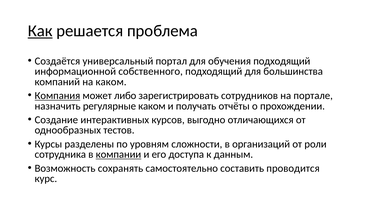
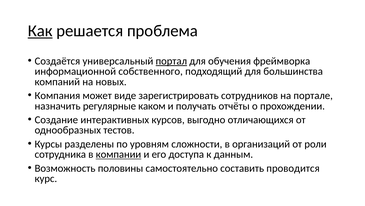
портал underline: none -> present
обучения подходящий: подходящий -> фреймворка
на каком: каком -> новых
Компания underline: present -> none
либо: либо -> виде
сохранять: сохранять -> половины
